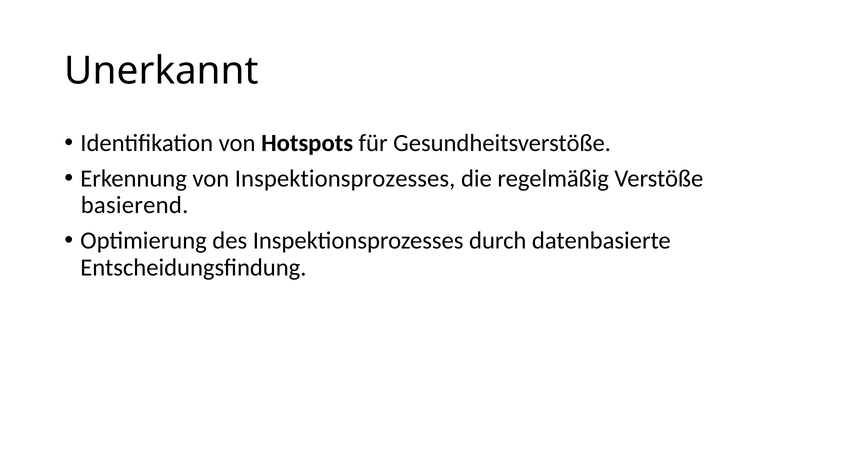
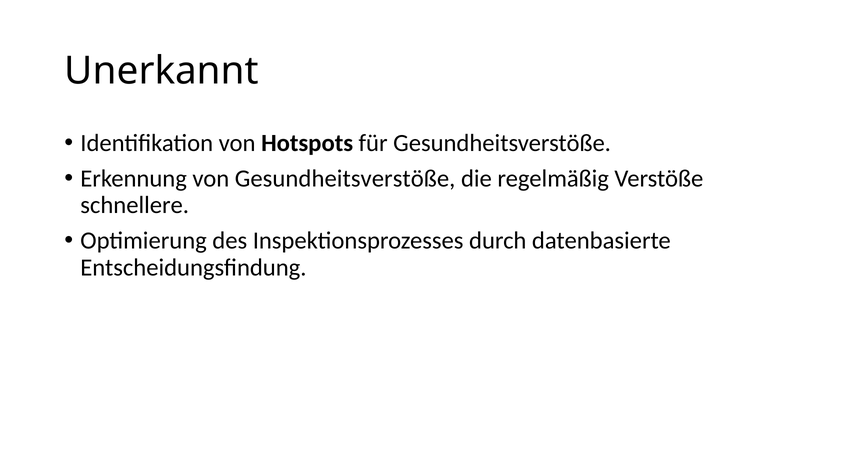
von Inspektionsprozesses: Inspektionsprozesses -> Gesundheitsverstöße
basierend: basierend -> schnellere
